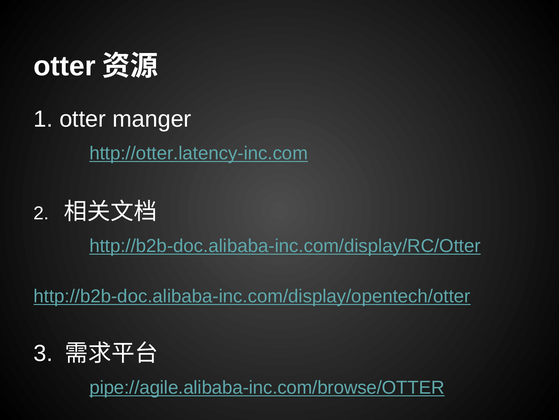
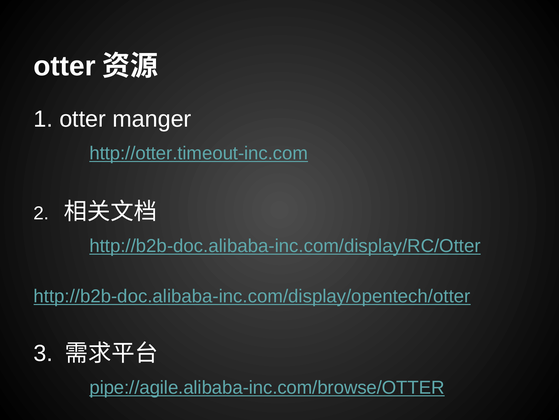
http://otter.latency-inc.com: http://otter.latency-inc.com -> http://otter.timeout-inc.com
